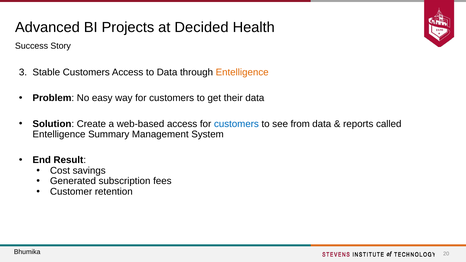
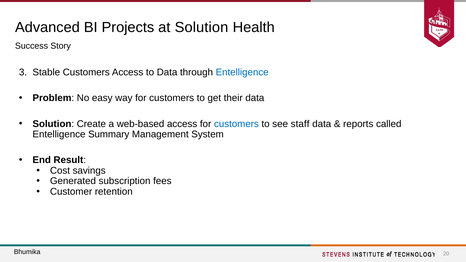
at Decided: Decided -> Solution
Entelligence at (242, 72) colour: orange -> blue
from: from -> staff
